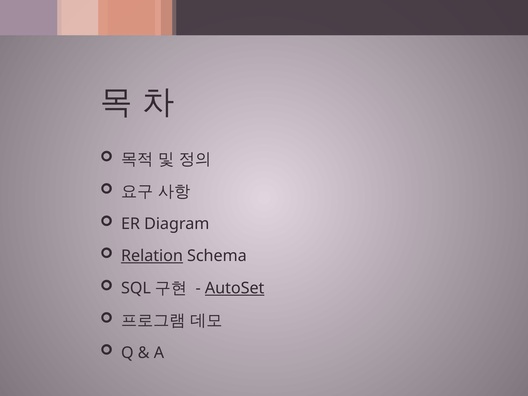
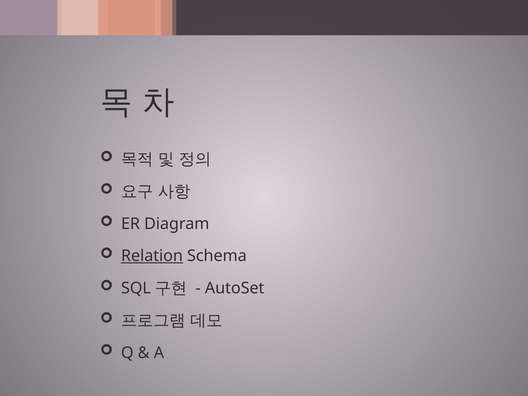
AutoSet underline: present -> none
